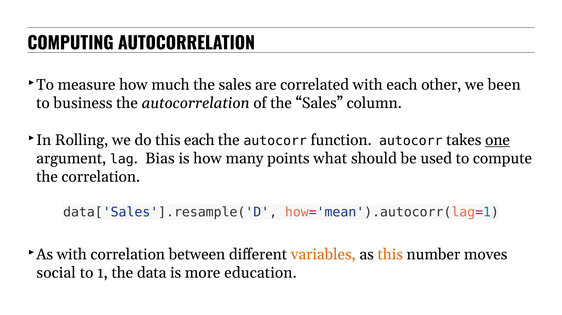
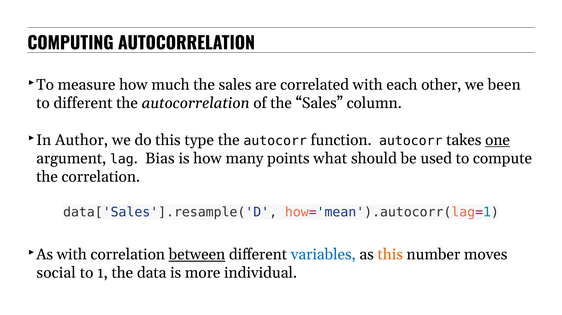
to business: business -> different
Rolling: Rolling -> Author
this each: each -> type
between underline: none -> present
variables colour: orange -> blue
education: education -> individual
